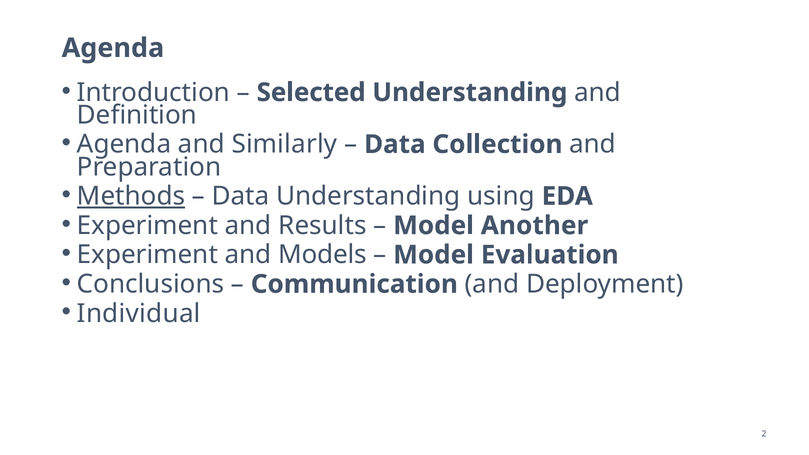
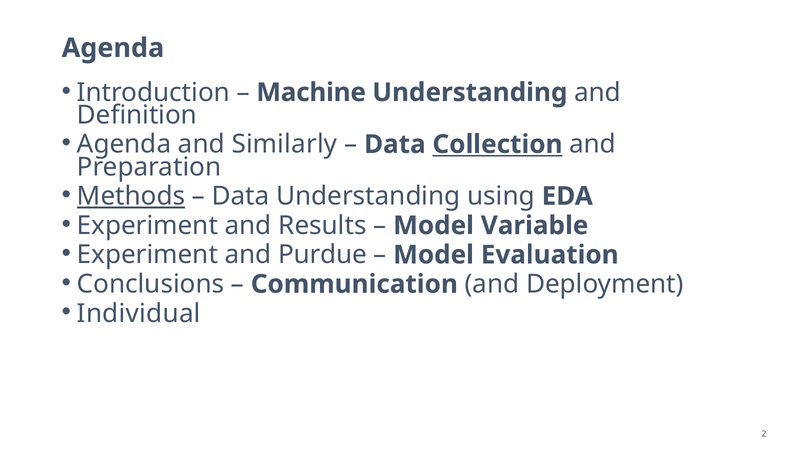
Selected: Selected -> Machine
Collection underline: none -> present
Another: Another -> Variable
Models: Models -> Purdue
